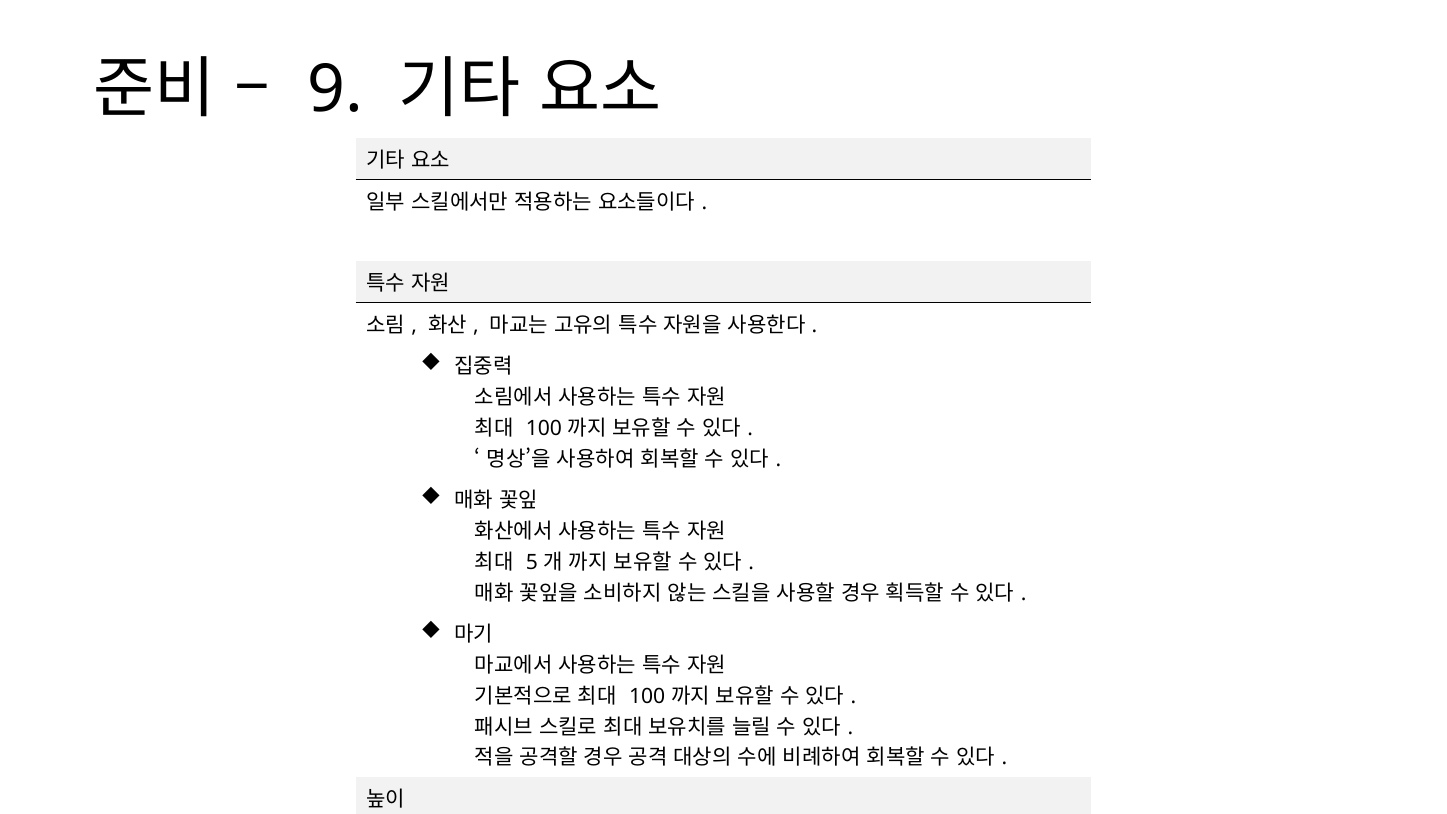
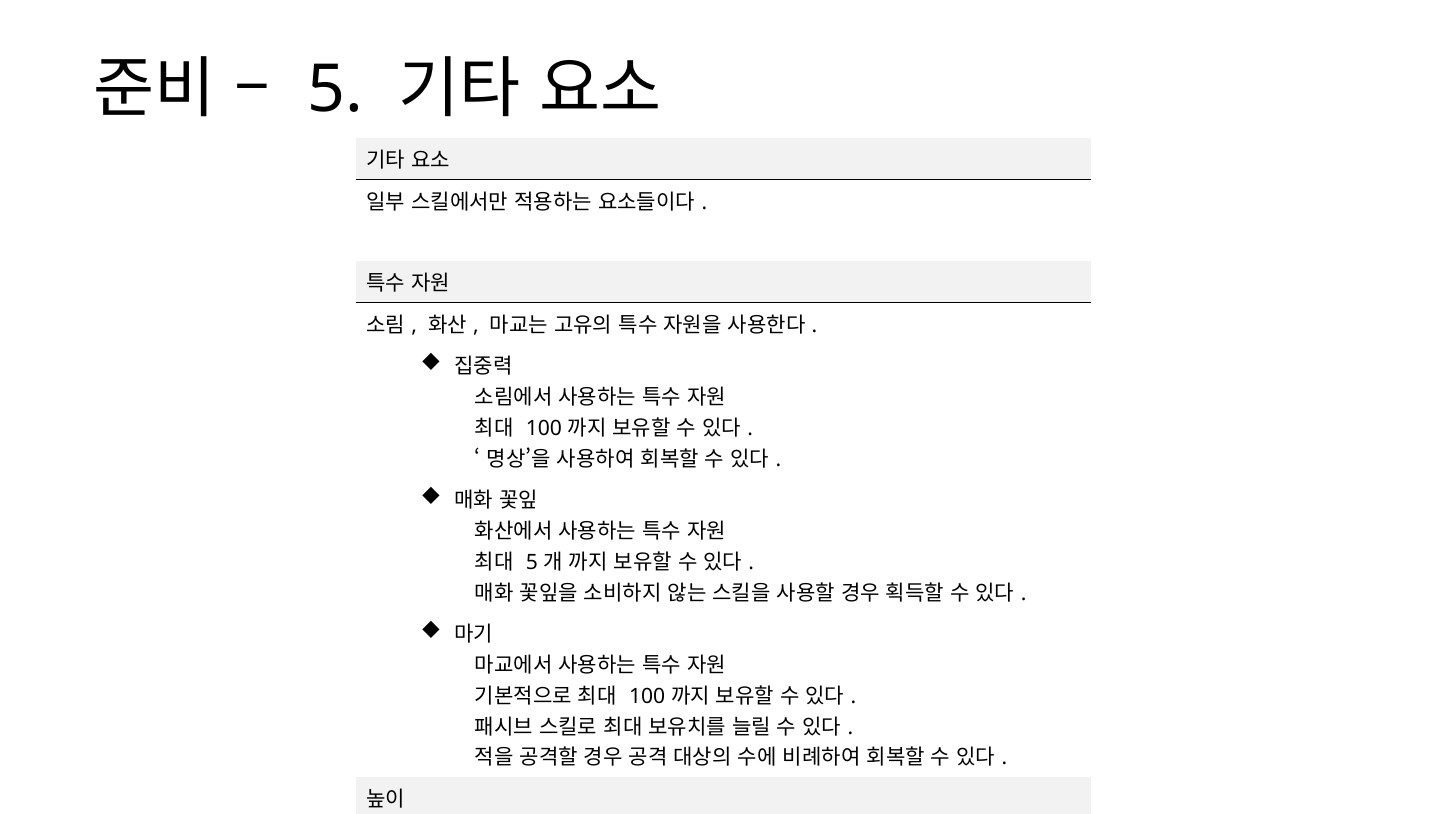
9 at (335, 90): 9 -> 5
